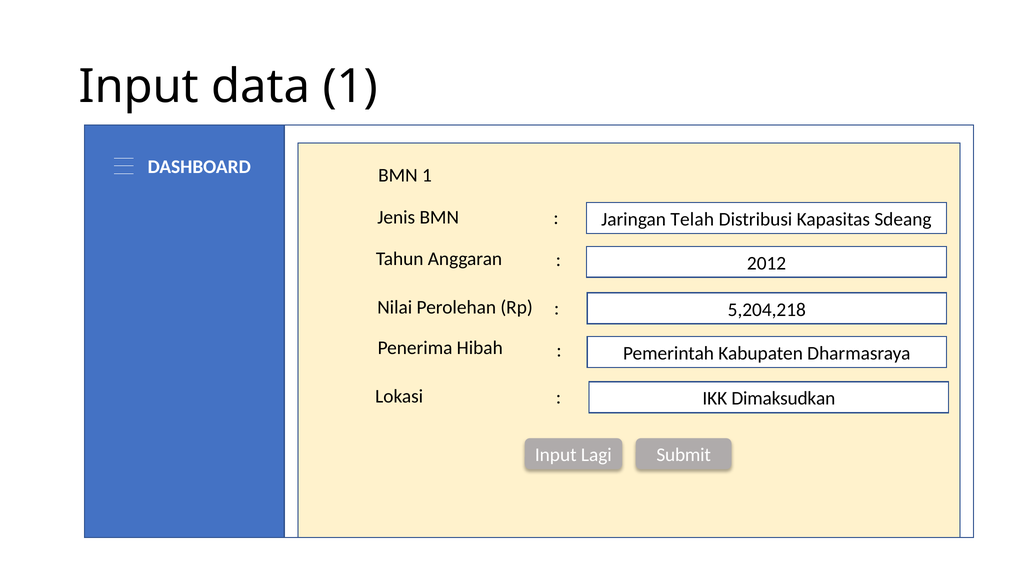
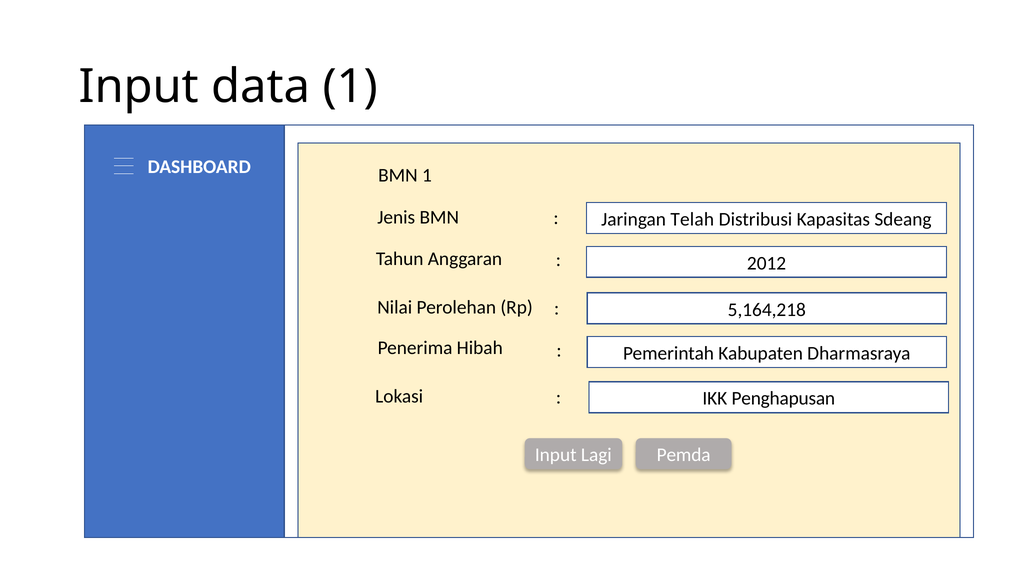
5,204,218: 5,204,218 -> 5,164,218
Dimaksudkan: Dimaksudkan -> Penghapusan
Submit: Submit -> Pemda
